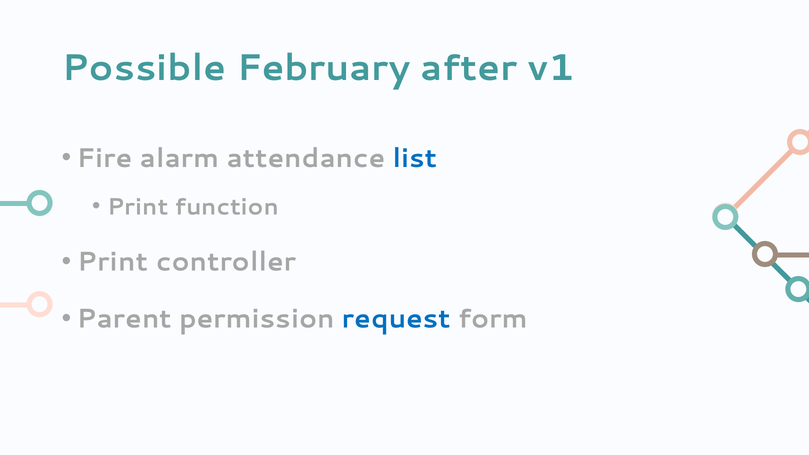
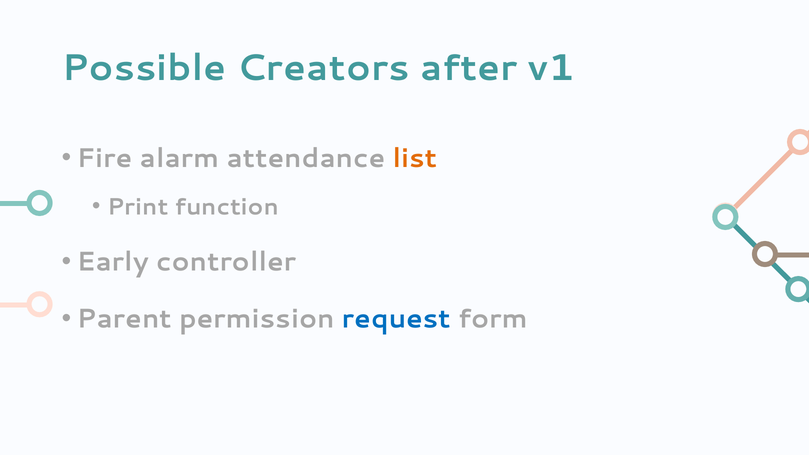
February: February -> Creators
list colour: blue -> orange
Print at (113, 262): Print -> Early
